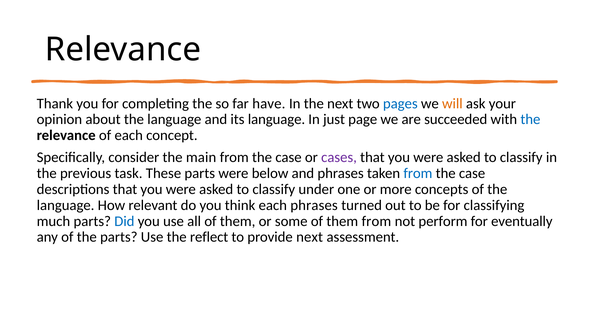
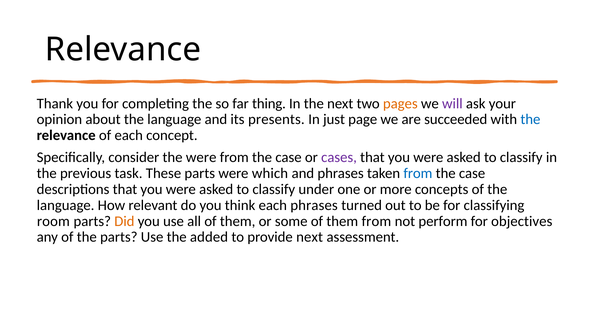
have: have -> thing
pages colour: blue -> orange
will colour: orange -> purple
its language: language -> presents
the main: main -> were
below: below -> which
much: much -> room
Did colour: blue -> orange
eventually: eventually -> objectives
reflect: reflect -> added
